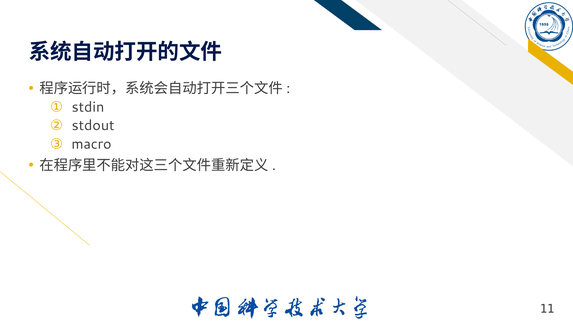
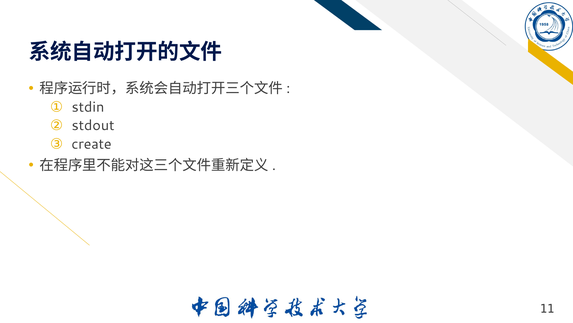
macro: macro -> create
